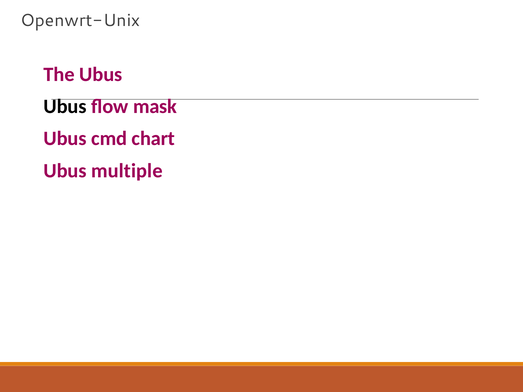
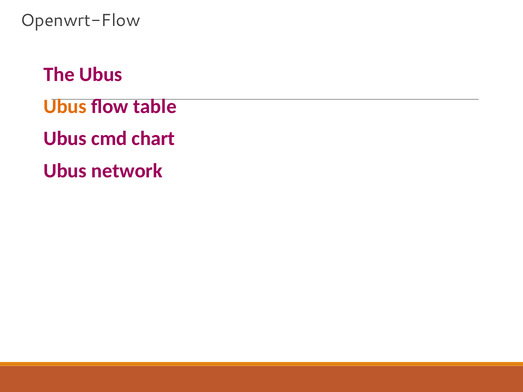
Openwrt-Unix: Openwrt-Unix -> Openwrt-Flow
Ubus at (65, 107) colour: black -> orange
mask: mask -> table
multiple: multiple -> network
